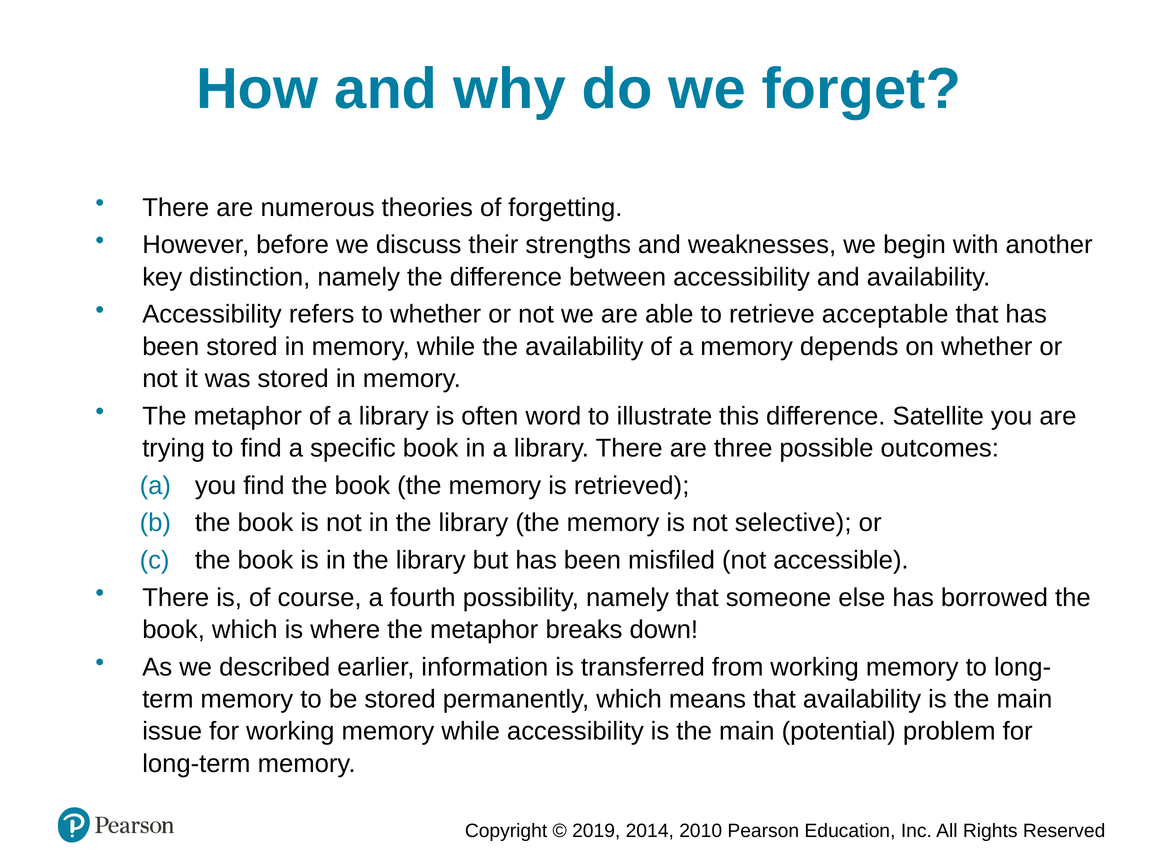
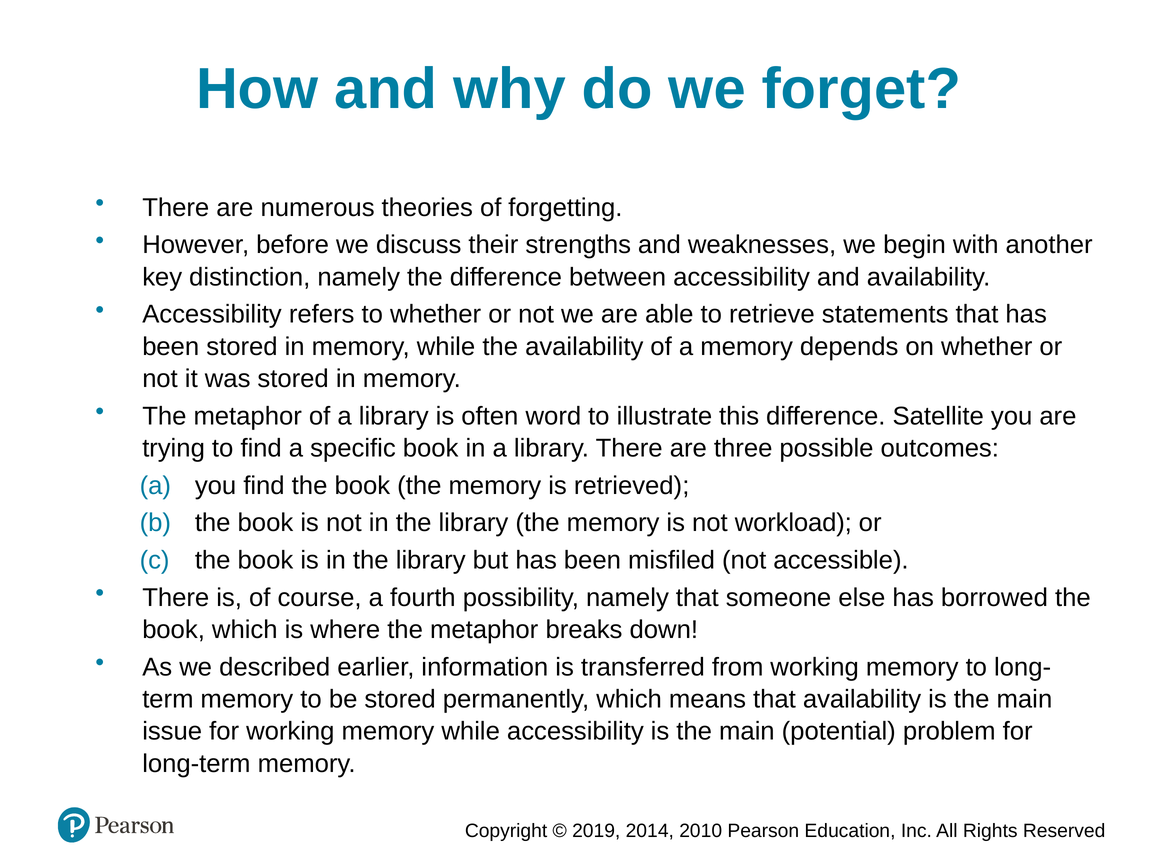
acceptable: acceptable -> statements
selective: selective -> workload
